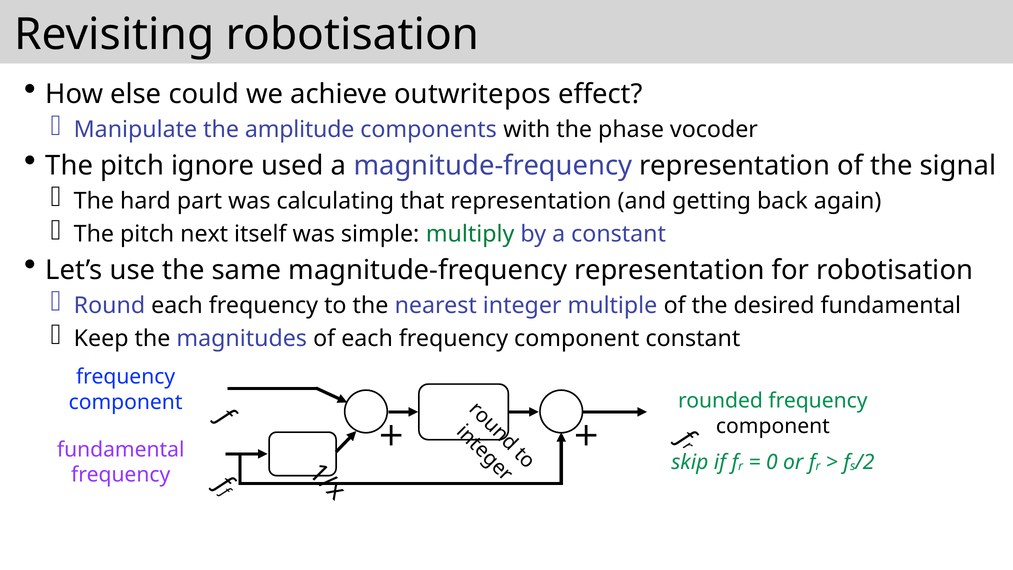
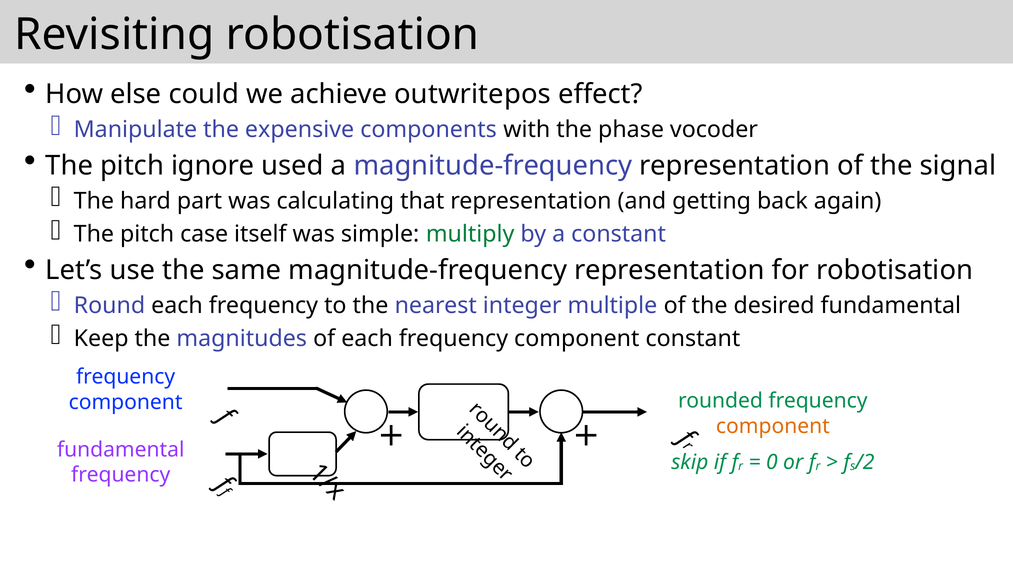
amplitude: amplitude -> expensive
next: next -> case
component at (773, 426) colour: black -> orange
